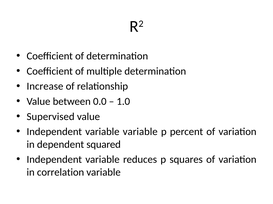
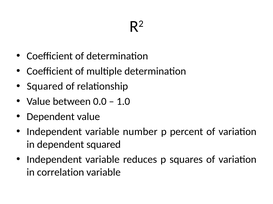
Increase at (45, 87): Increase -> Squared
Supervised at (51, 117): Supervised -> Dependent
variable variable: variable -> number
